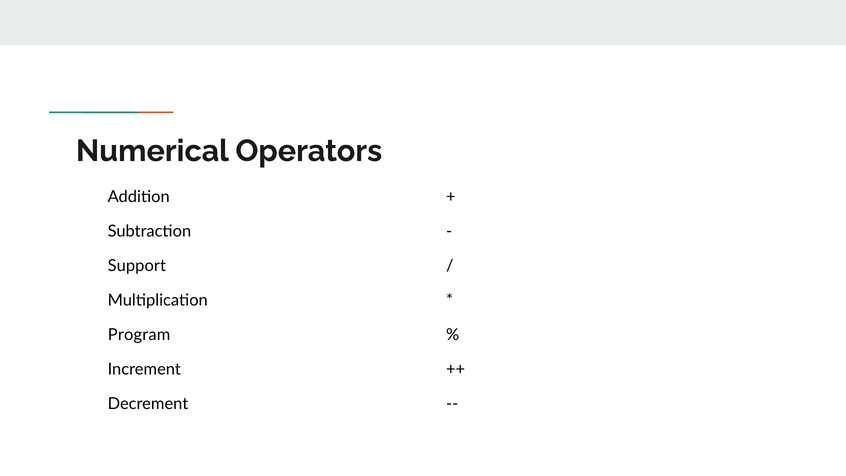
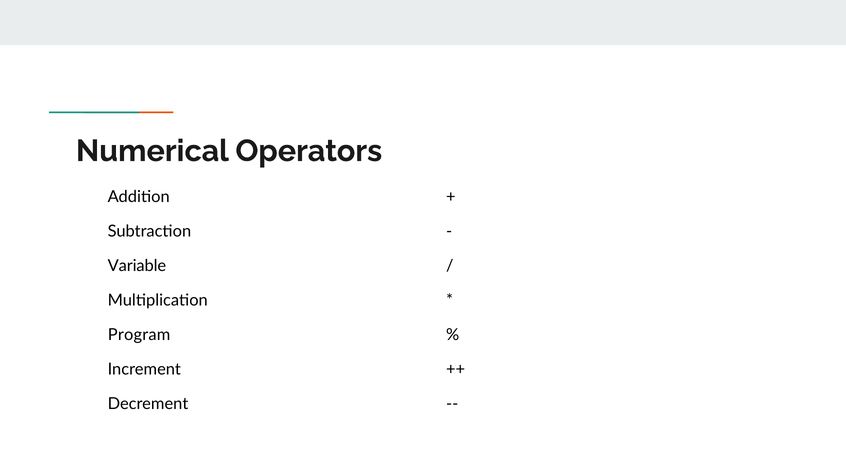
Support: Support -> Variable
